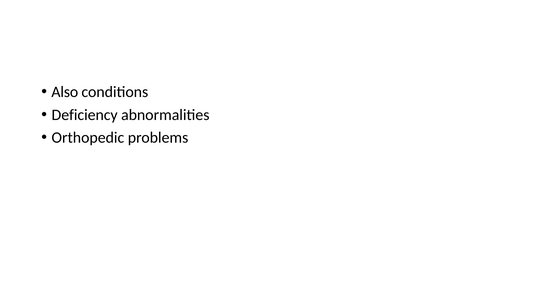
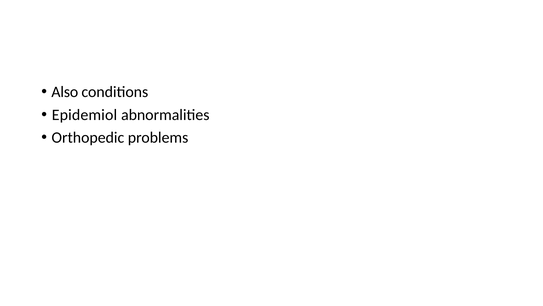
Deficiency: Deficiency -> Epidemiol
